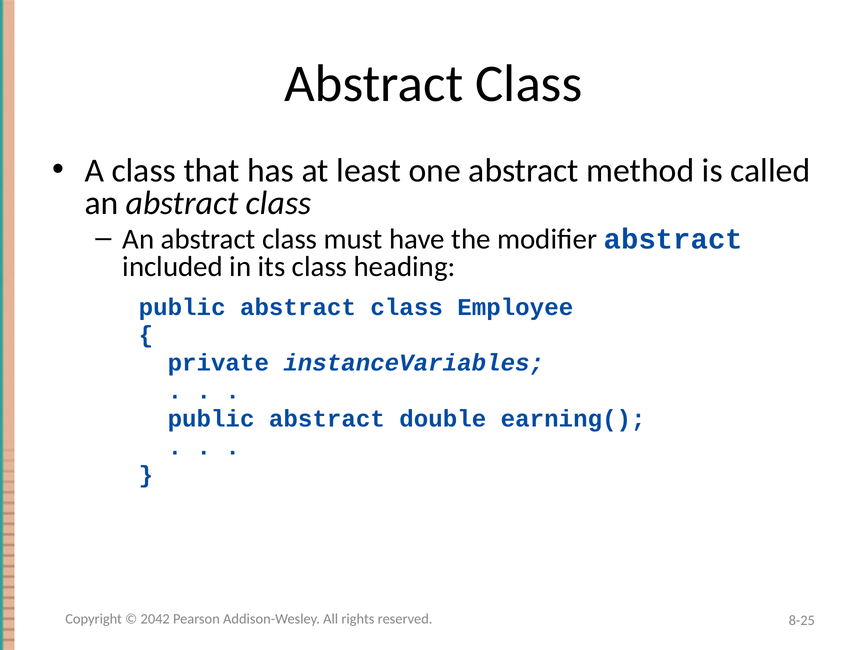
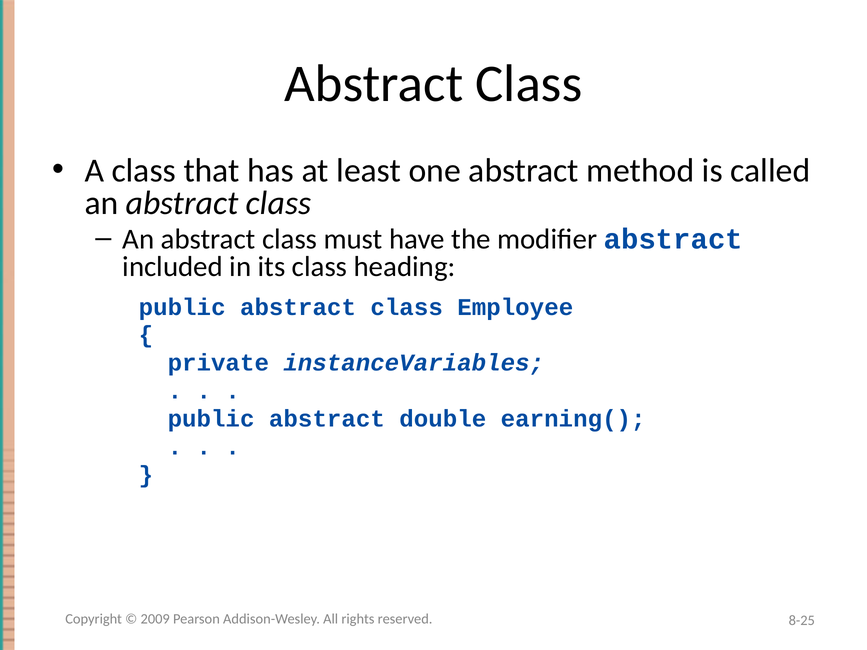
2042: 2042 -> 2009
